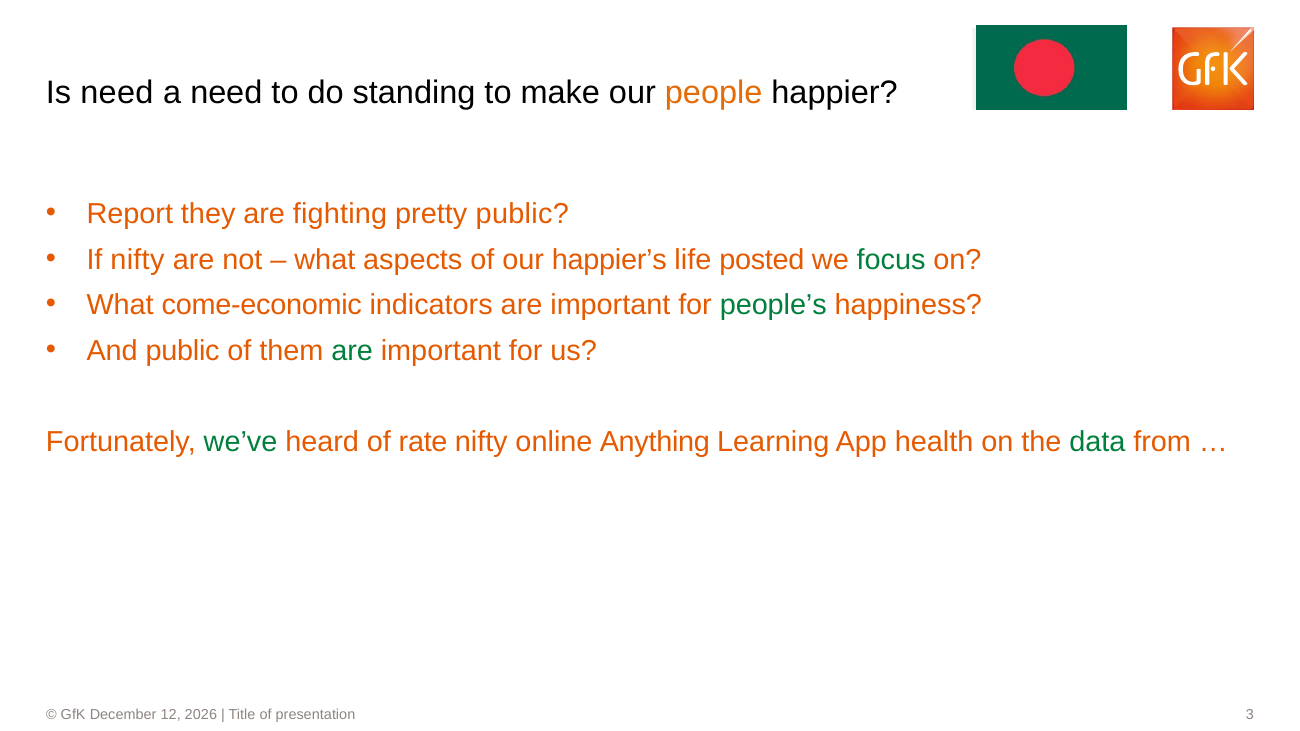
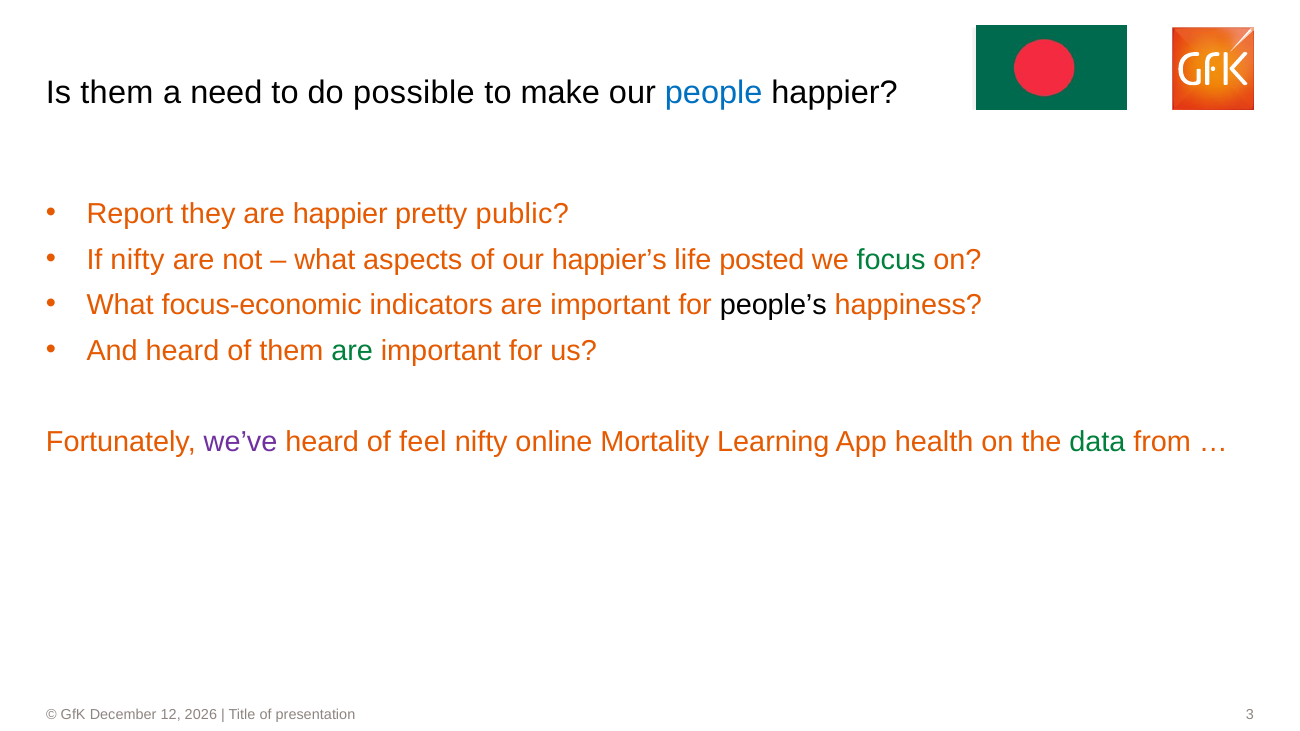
Is need: need -> them
standing: standing -> possible
people colour: orange -> blue
are fighting: fighting -> happier
come-economic: come-economic -> focus-economic
people’s colour: green -> black
And public: public -> heard
we’ve colour: green -> purple
rate: rate -> feel
Anything: Anything -> Mortality
